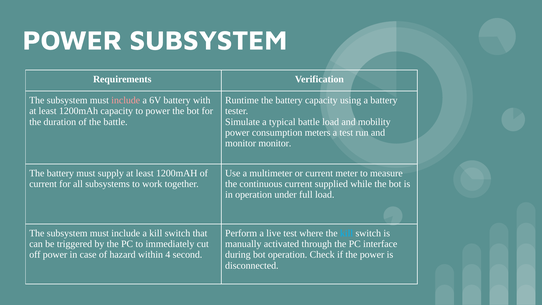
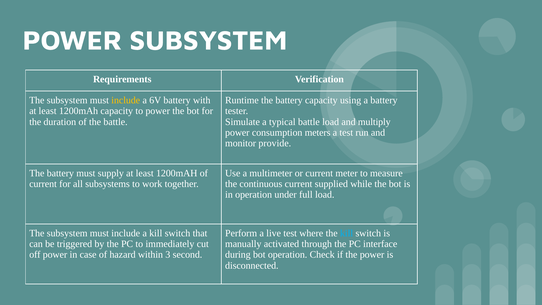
include at (126, 100) colour: pink -> yellow
mobility: mobility -> multiply
monitor monitor: monitor -> provide
4: 4 -> 3
